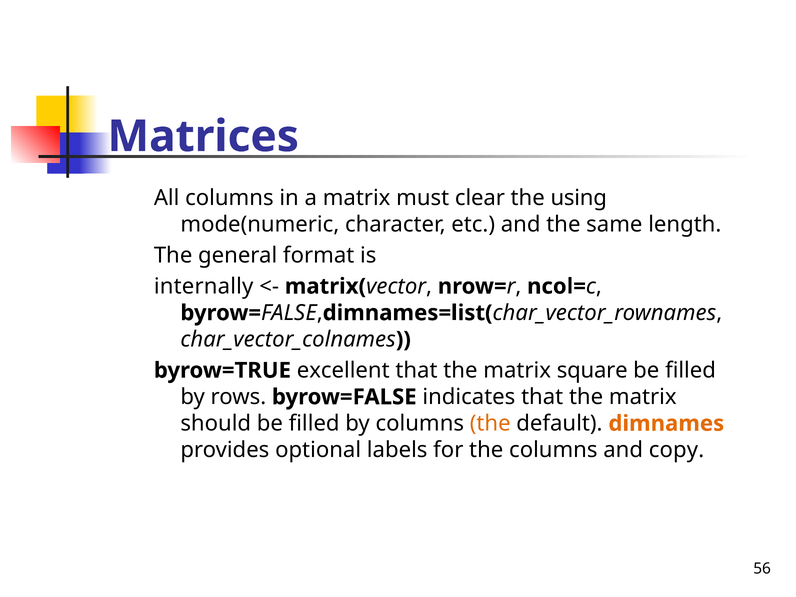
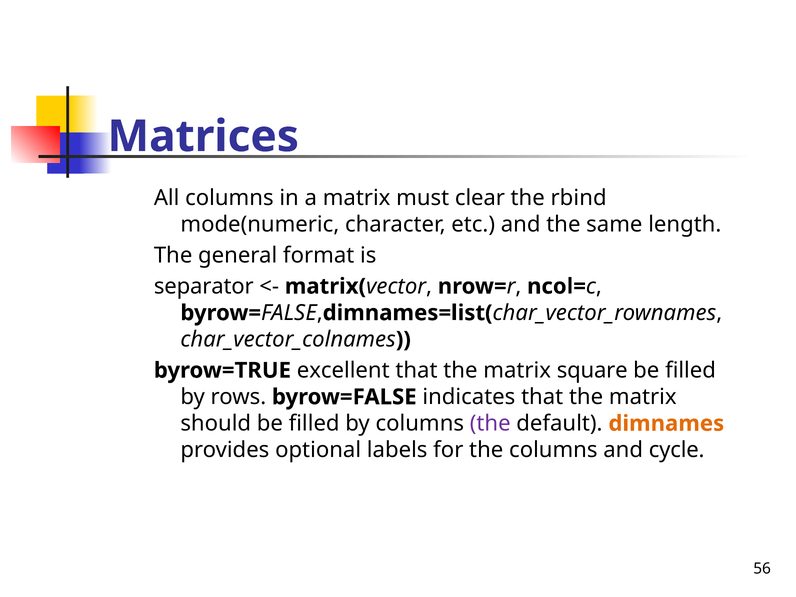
using: using -> rbind
internally: internally -> separator
the at (490, 424) colour: orange -> purple
copy: copy -> cycle
